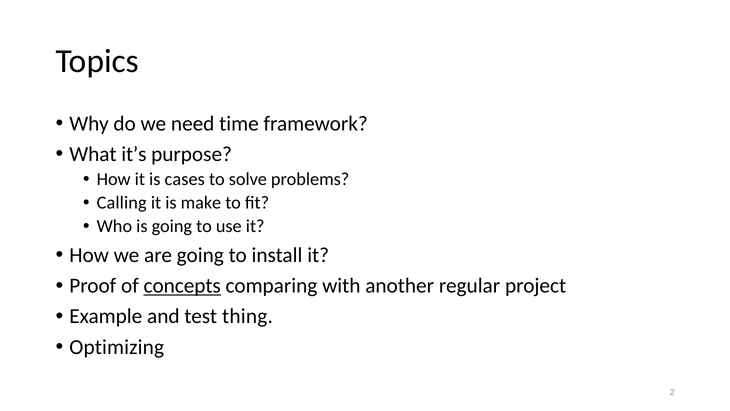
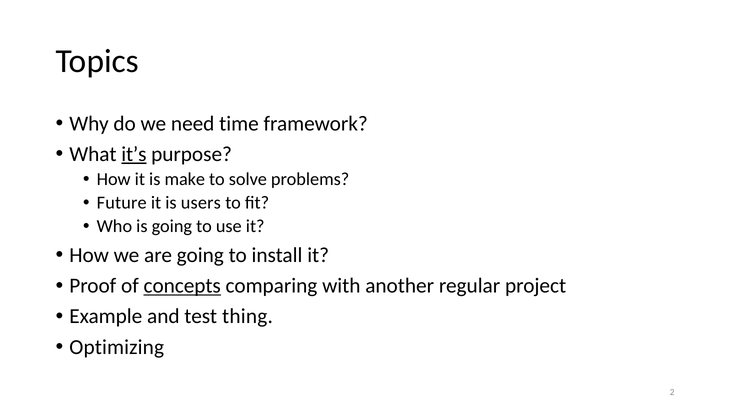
it’s underline: none -> present
cases: cases -> make
Calling: Calling -> Future
make: make -> users
